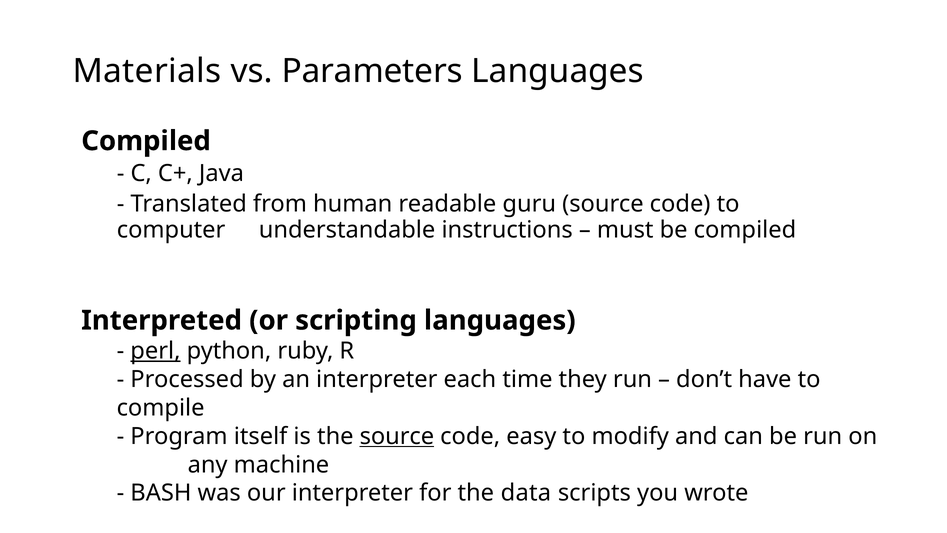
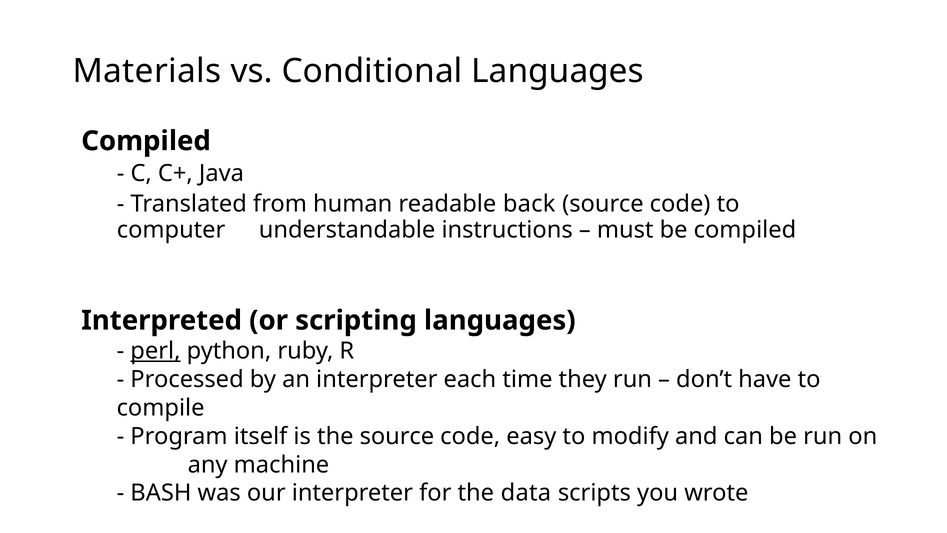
Parameters: Parameters -> Conditional
guru: guru -> back
source at (397, 436) underline: present -> none
